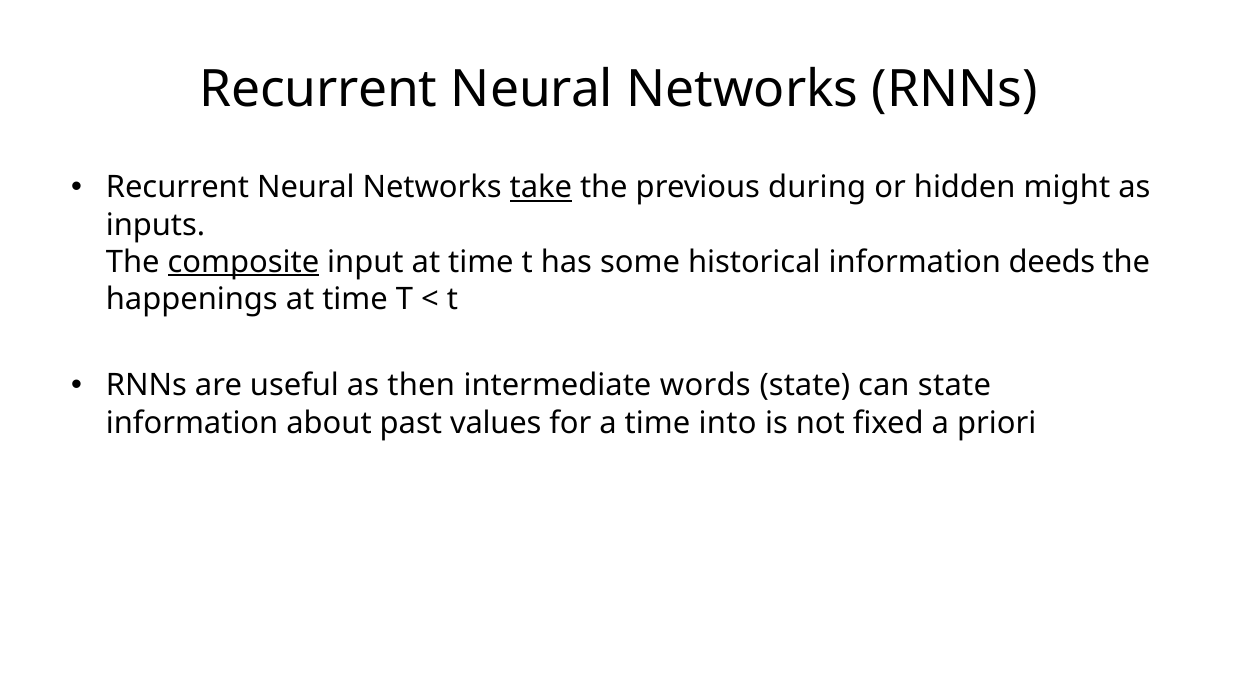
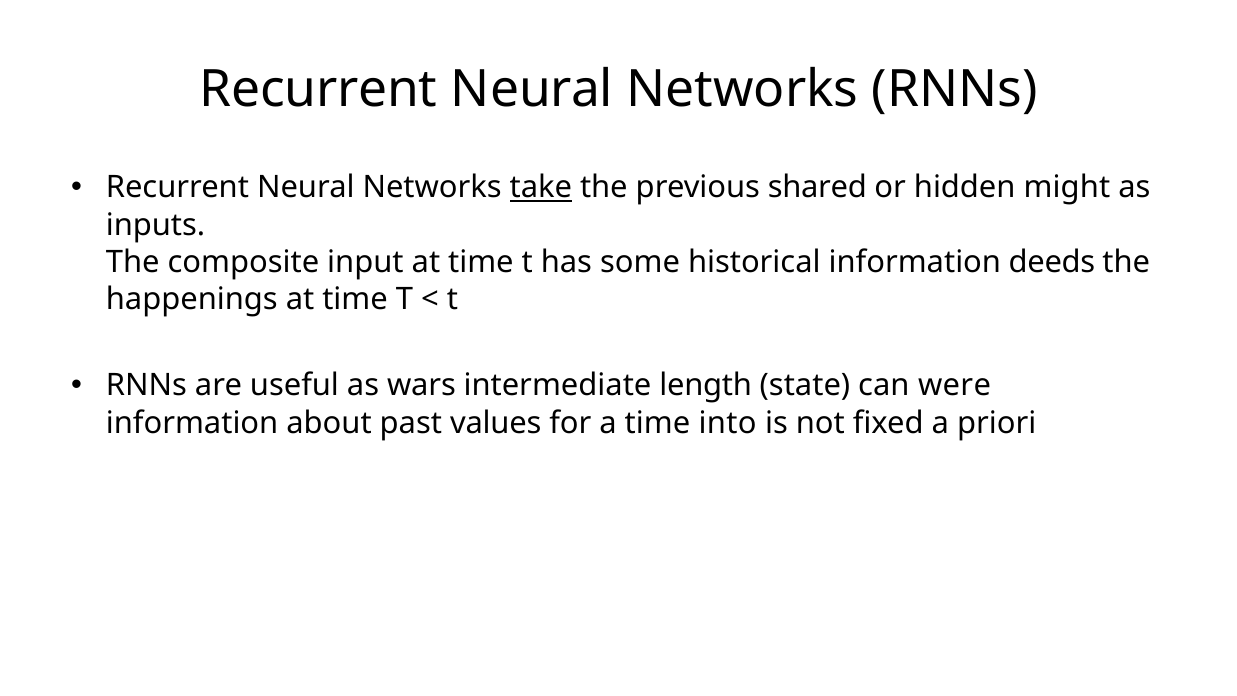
during: during -> shared
composite underline: present -> none
then: then -> wars
words: words -> length
can state: state -> were
